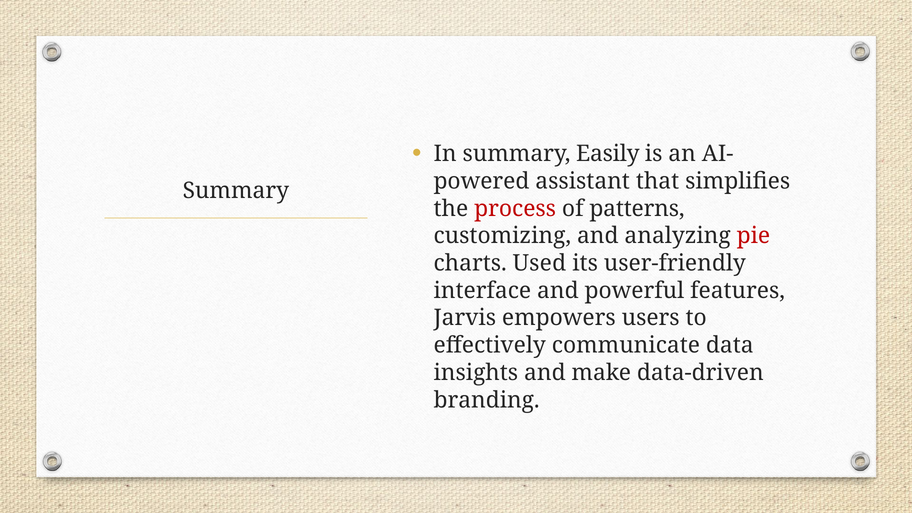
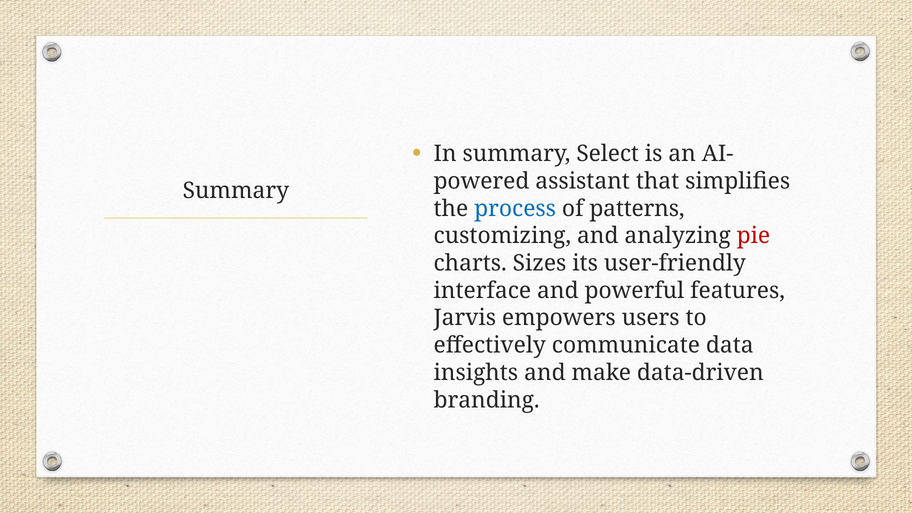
Easily: Easily -> Select
process colour: red -> blue
Used: Used -> Sizes
